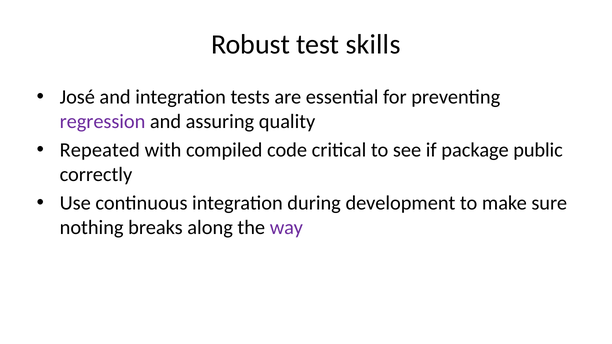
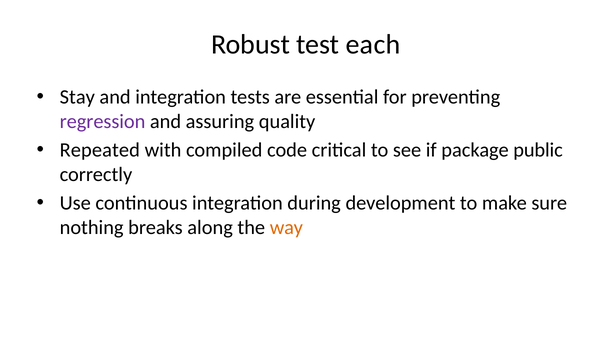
skills: skills -> each
José: José -> Stay
way colour: purple -> orange
